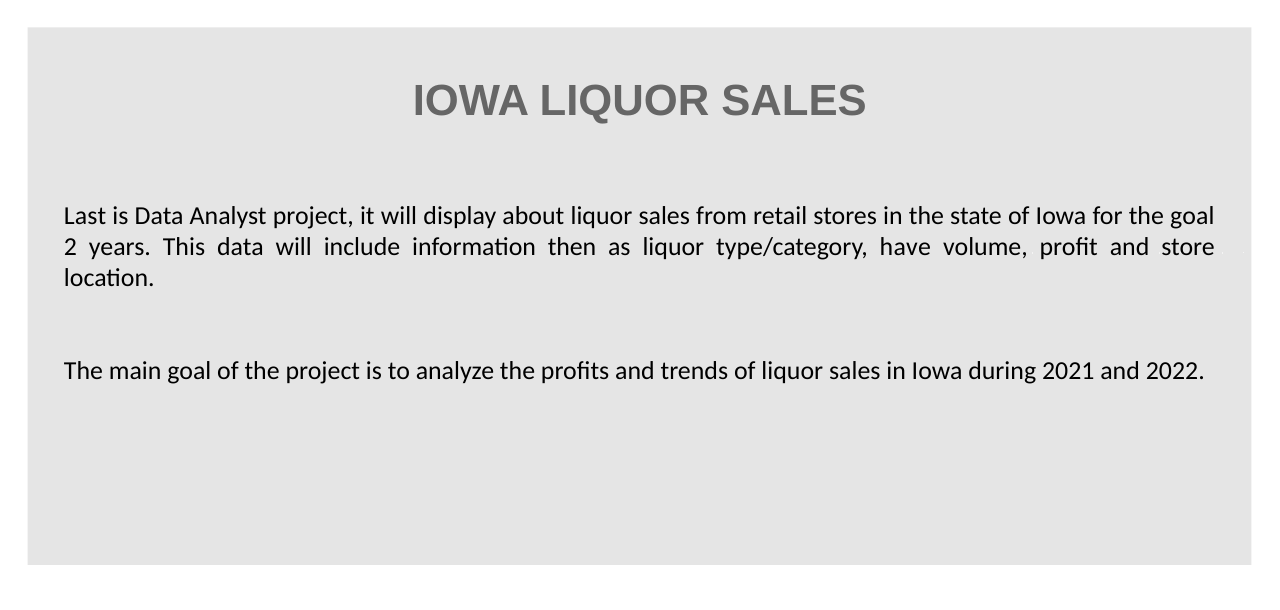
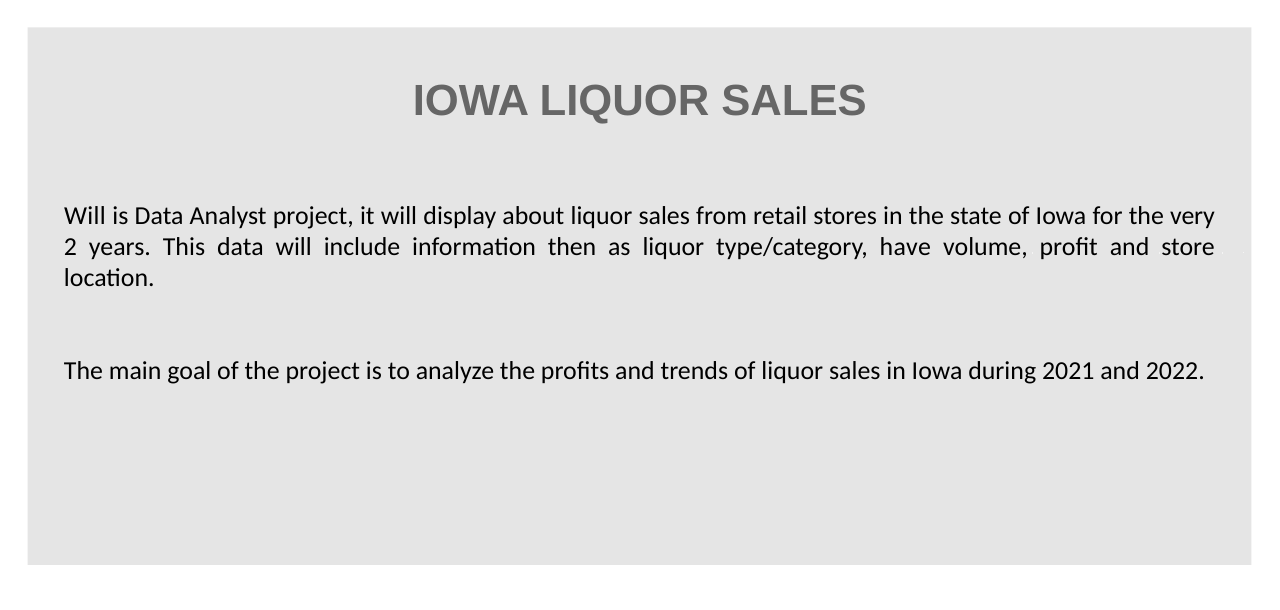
Last at (85, 216): Last -> Will
the goal: goal -> very
